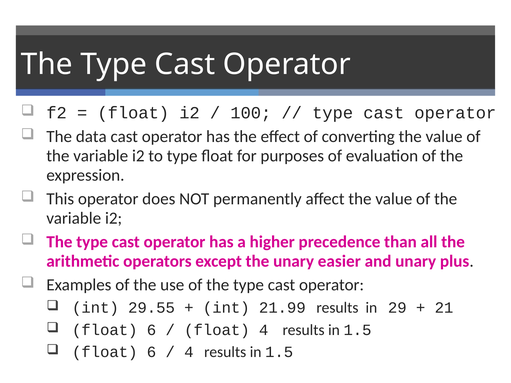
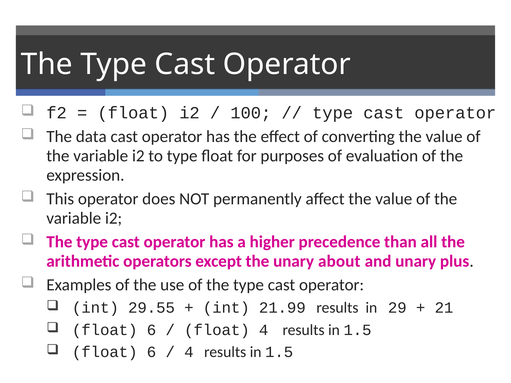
easier: easier -> about
